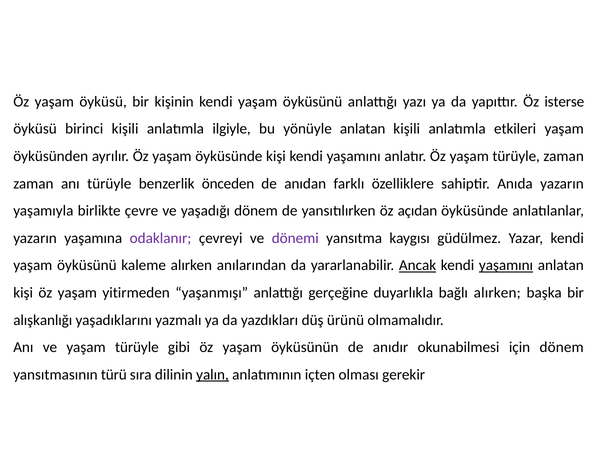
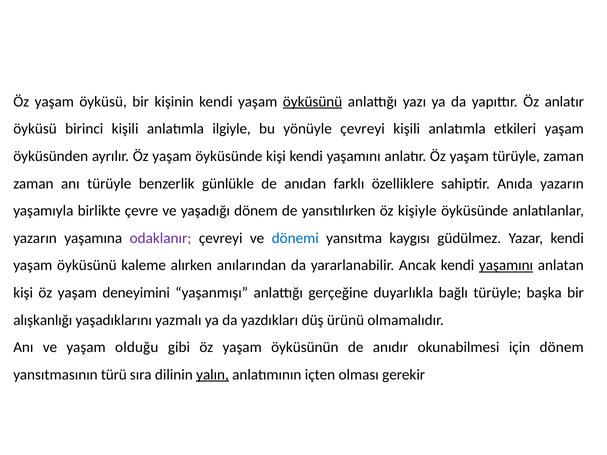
öyküsünü at (313, 102) underline: none -> present
Öz isterse: isterse -> anlatır
yönüyle anlatan: anlatan -> çevreyi
önceden: önceden -> günlükle
açıdan: açıdan -> kişiyle
dönemi colour: purple -> blue
Ancak underline: present -> none
yitirmeden: yitirmeden -> deneyimini
bağlı alırken: alırken -> türüyle
ve yaşam türüyle: türüyle -> olduğu
